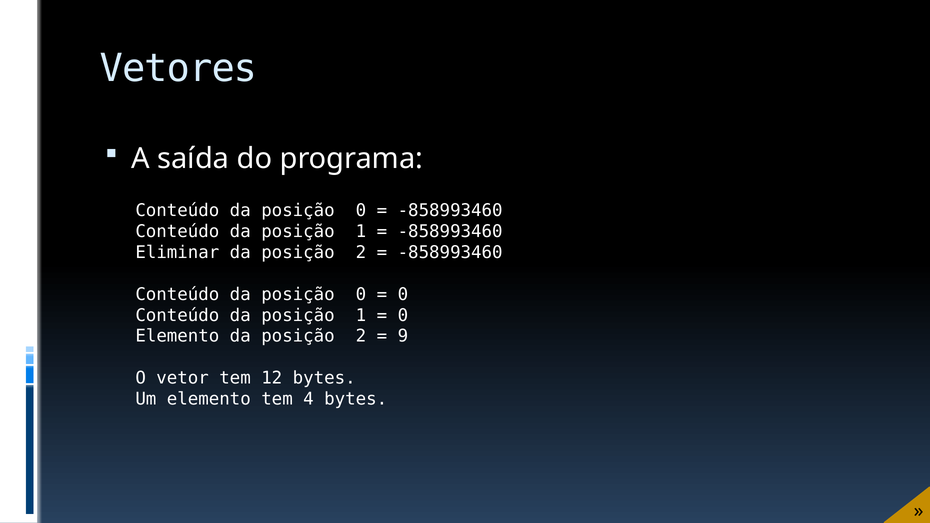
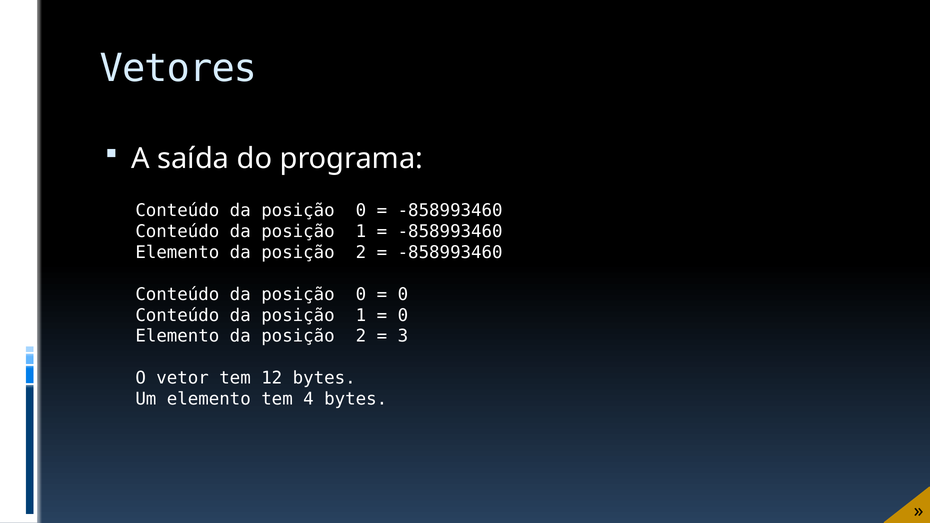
Eliminar at (177, 253): Eliminar -> Elemento
9: 9 -> 3
